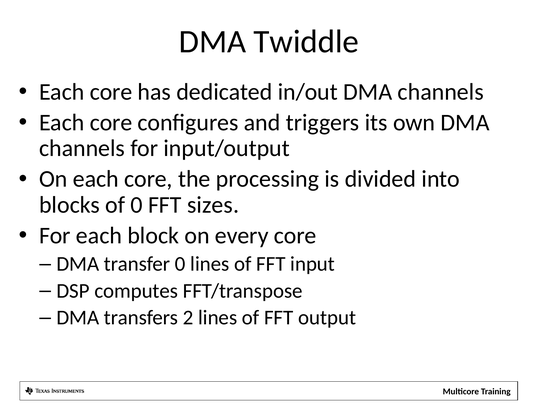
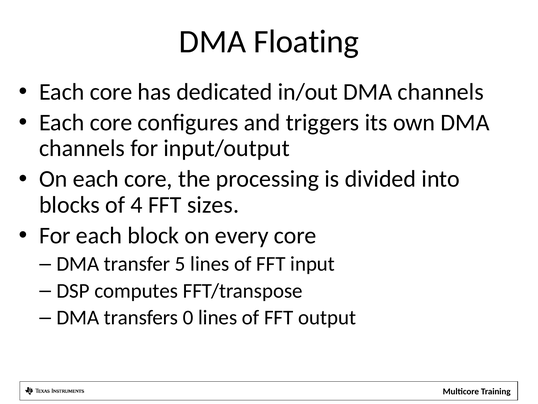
Twiddle: Twiddle -> Floating
of 0: 0 -> 4
transfer 0: 0 -> 5
2: 2 -> 0
